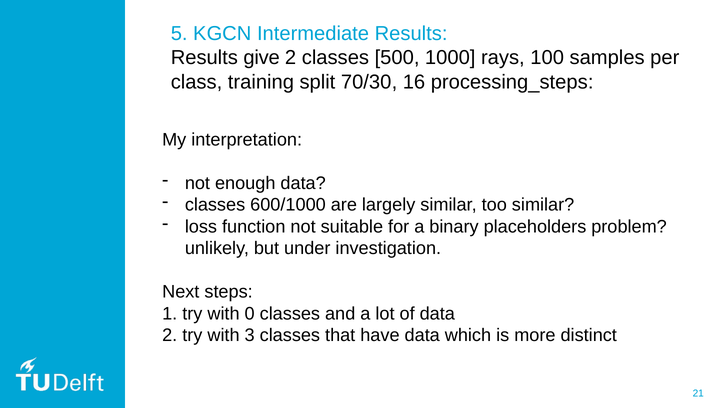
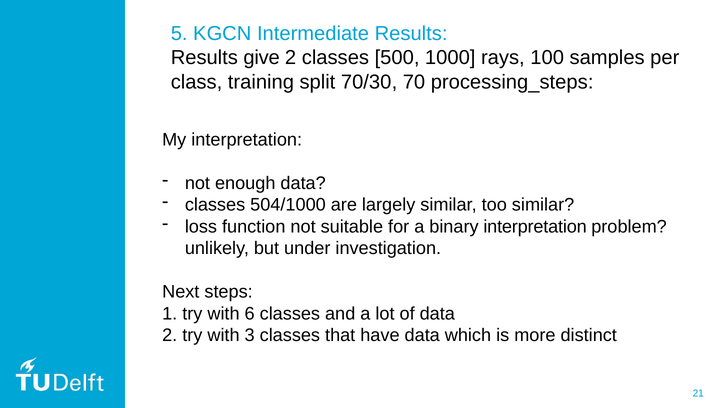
16: 16 -> 70
600/1000: 600/1000 -> 504/1000
binary placeholders: placeholders -> interpretation
0: 0 -> 6
